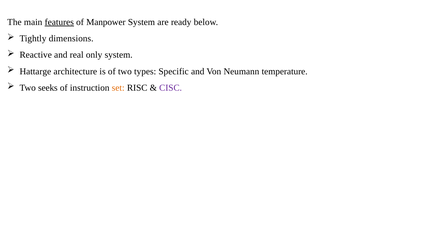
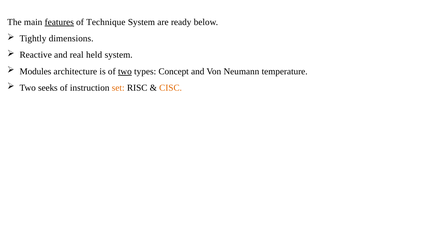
Manpower: Manpower -> Technique
only: only -> held
Hattarge: Hattarge -> Modules
two at (125, 71) underline: none -> present
Specific: Specific -> Concept
CISC colour: purple -> orange
